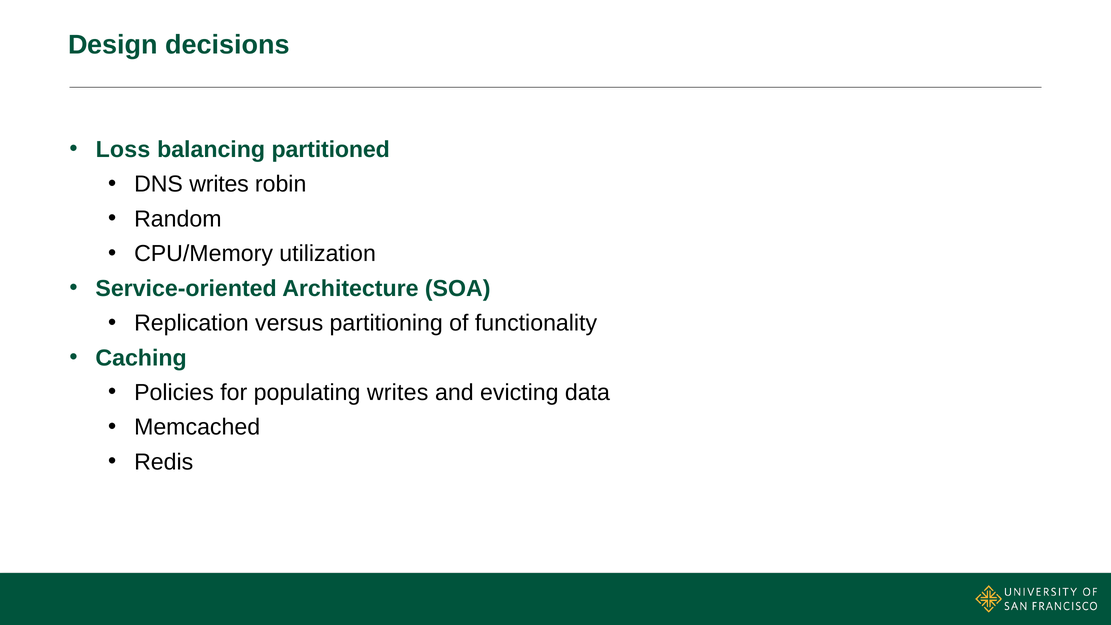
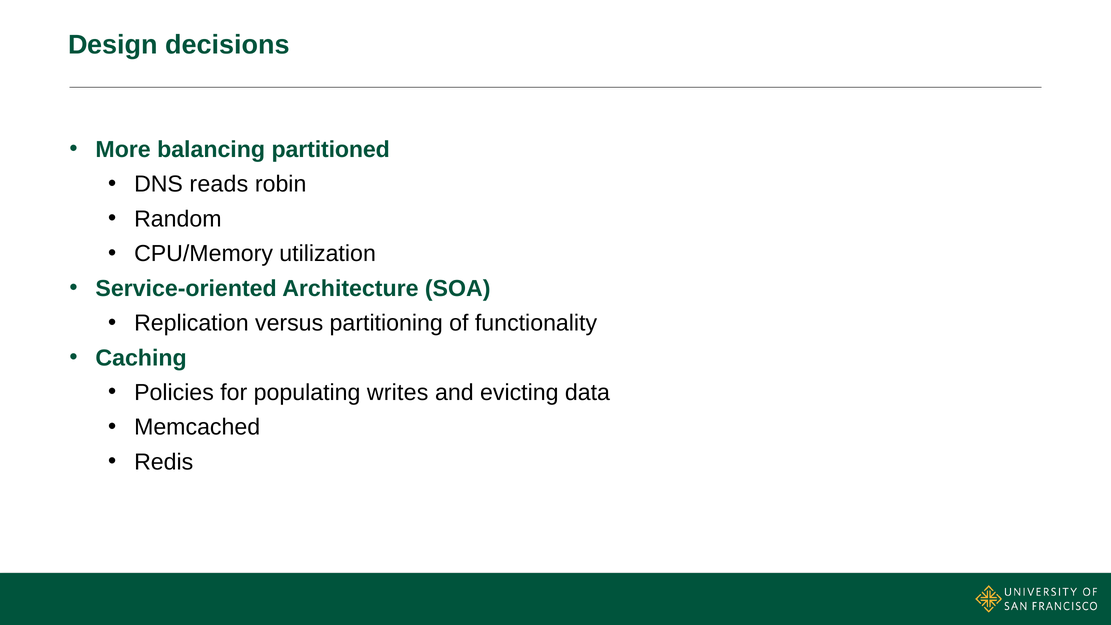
Loss: Loss -> More
DNS writes: writes -> reads
